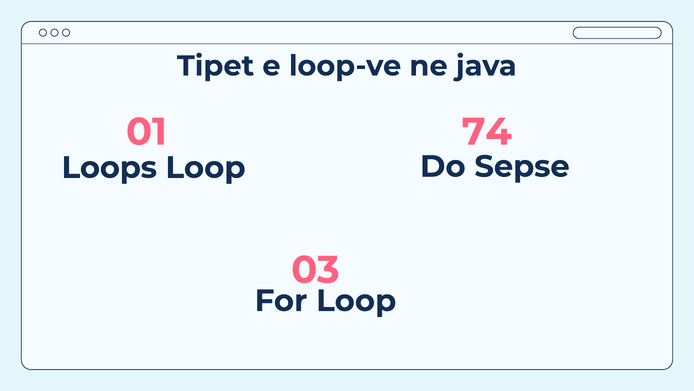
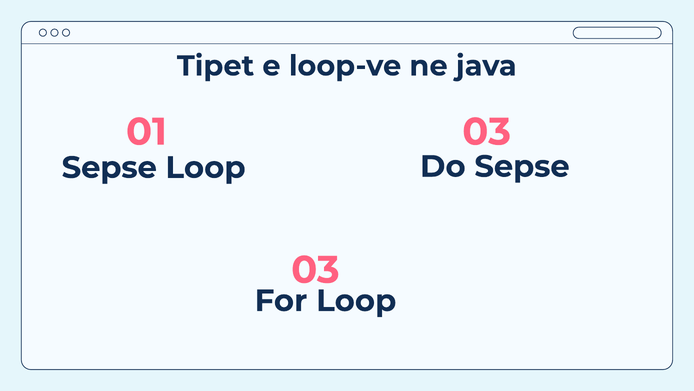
01 74: 74 -> 03
Loops at (109, 167): Loops -> Sepse
